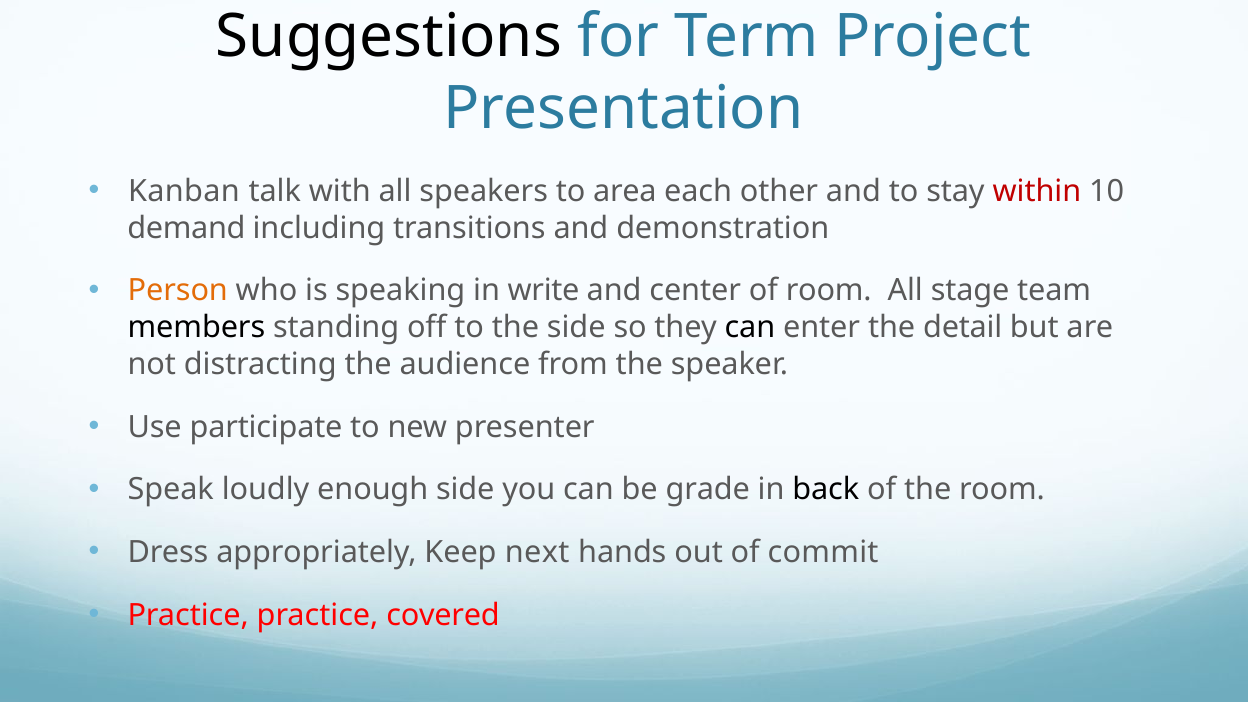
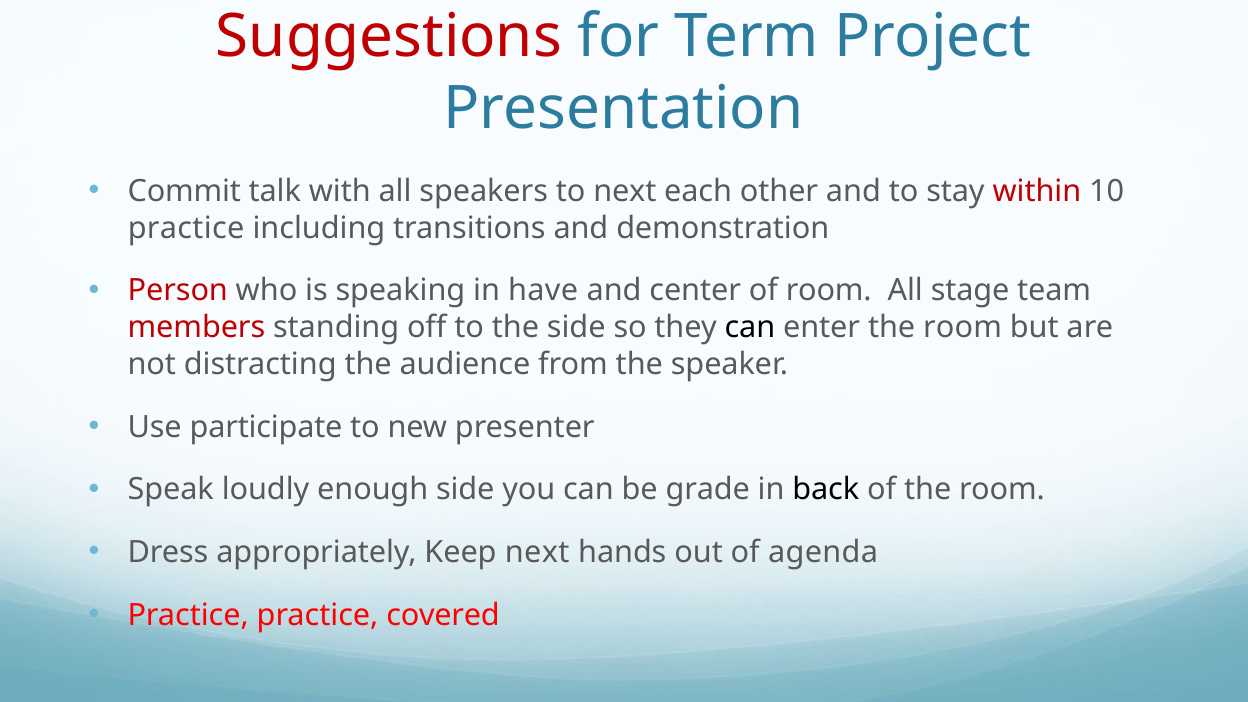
Suggestions colour: black -> red
Kanban: Kanban -> Commit
to area: area -> next
demand at (186, 228): demand -> practice
Person colour: orange -> red
write: write -> have
members colour: black -> red
enter the detail: detail -> room
commit: commit -> agenda
